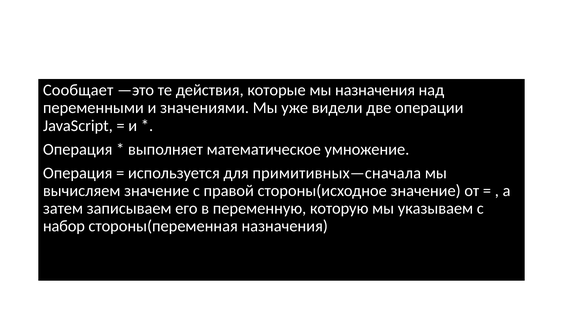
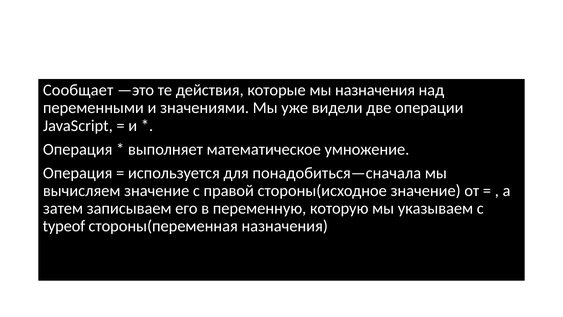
примитивных—сначала: примитивных—сначала -> понадобиться—сначала
набор: набор -> typeof
